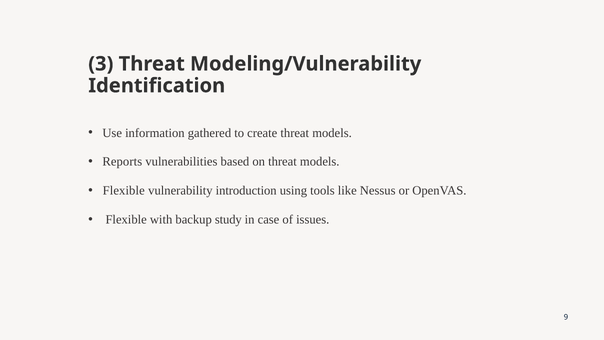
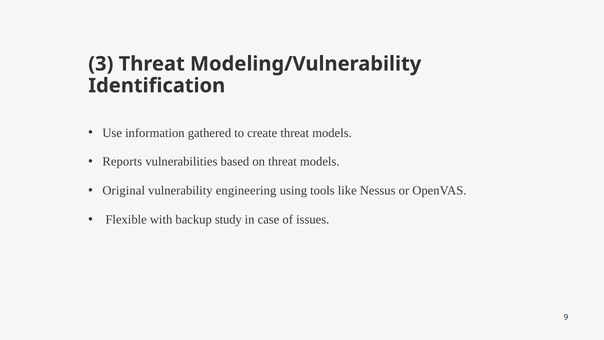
Flexible at (124, 191): Flexible -> Original
introduction: introduction -> engineering
